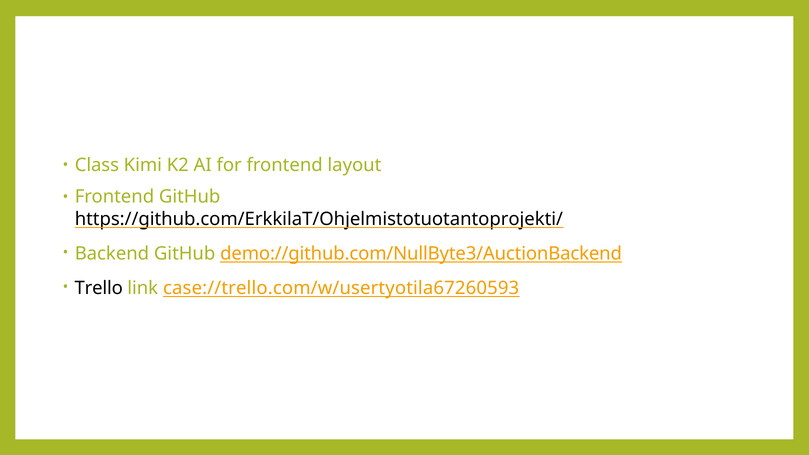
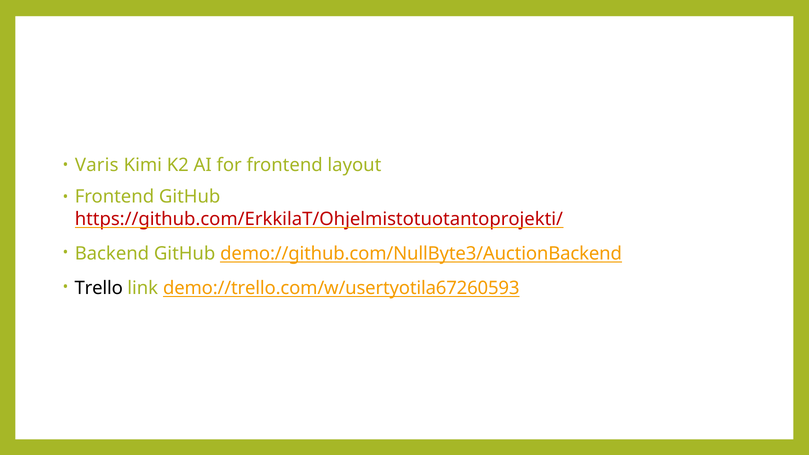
Class: Class -> Varis
https://github.com/ErkkilaT/Ohjelmistotuotantoprojekti/ colour: black -> red
case://trello.com/w/usertyotila67260593: case://trello.com/w/usertyotila67260593 -> demo://trello.com/w/usertyotila67260593
